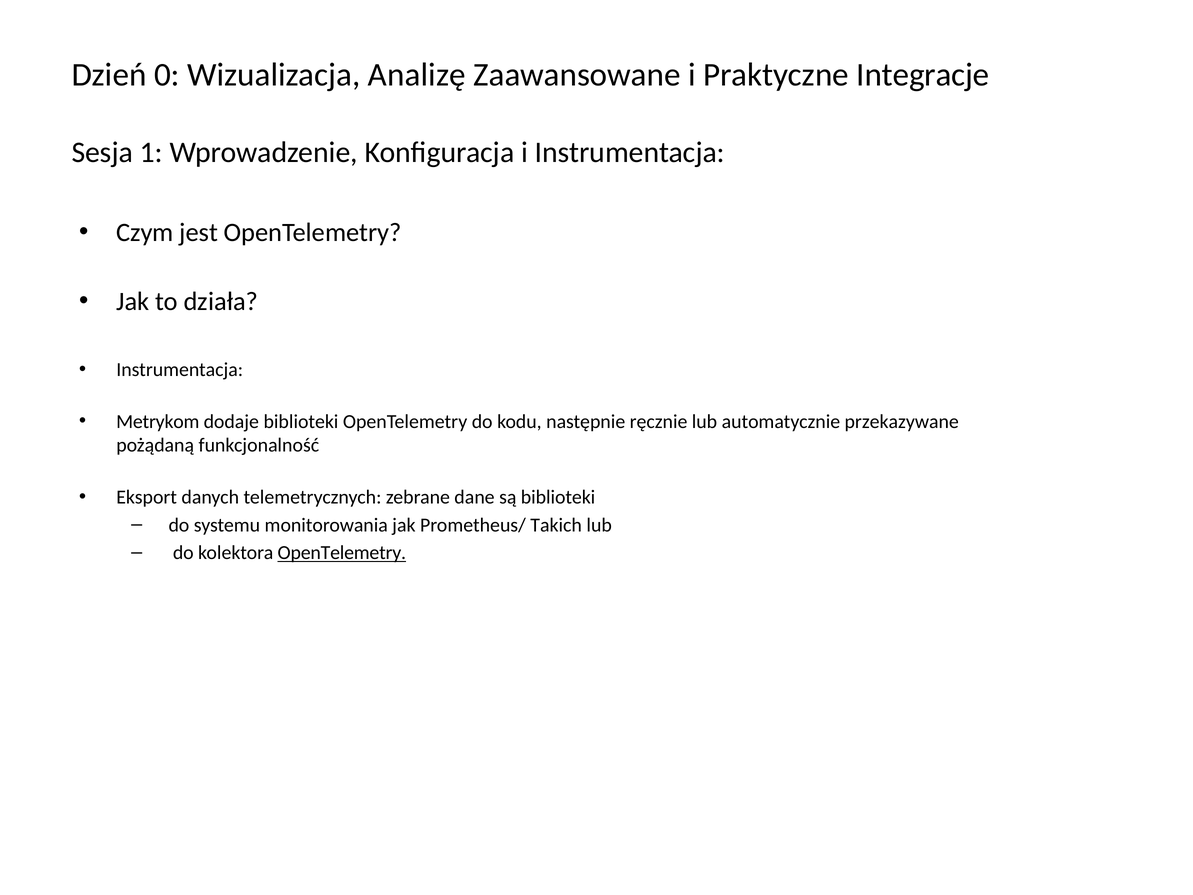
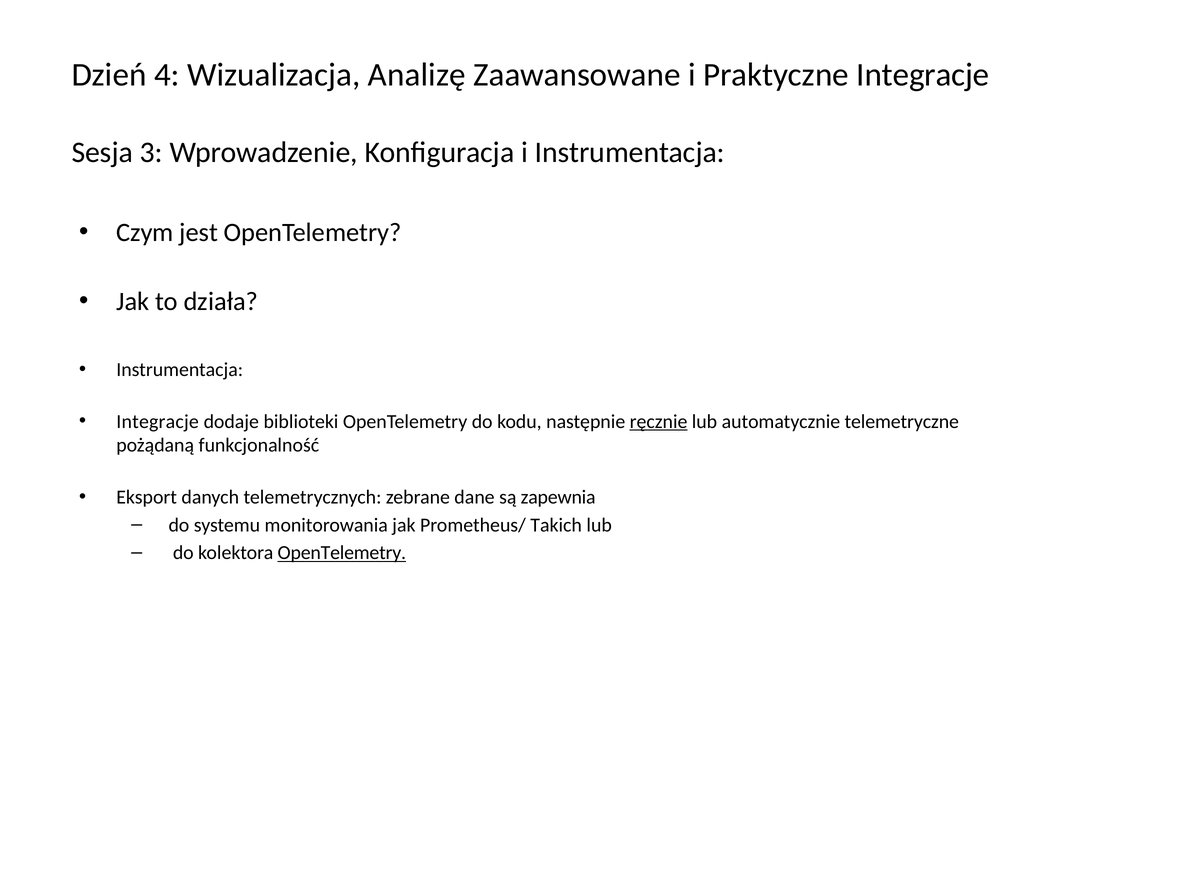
0: 0 -> 4
1: 1 -> 3
Metrykom at (158, 421): Metrykom -> Integracje
ręcznie underline: none -> present
przekazywane: przekazywane -> telemetryczne
są biblioteki: biblioteki -> zapewnia
